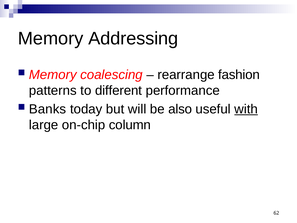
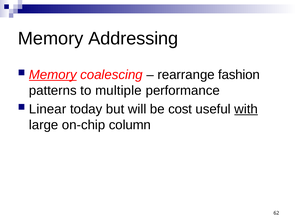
Memory at (53, 75) underline: none -> present
different: different -> multiple
Banks: Banks -> Linear
also: also -> cost
